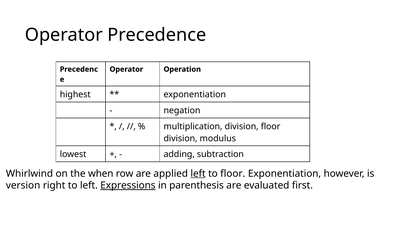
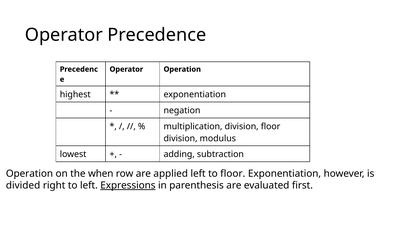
Whirlwind at (29, 174): Whirlwind -> Operation
left at (198, 174) underline: present -> none
version: version -> divided
